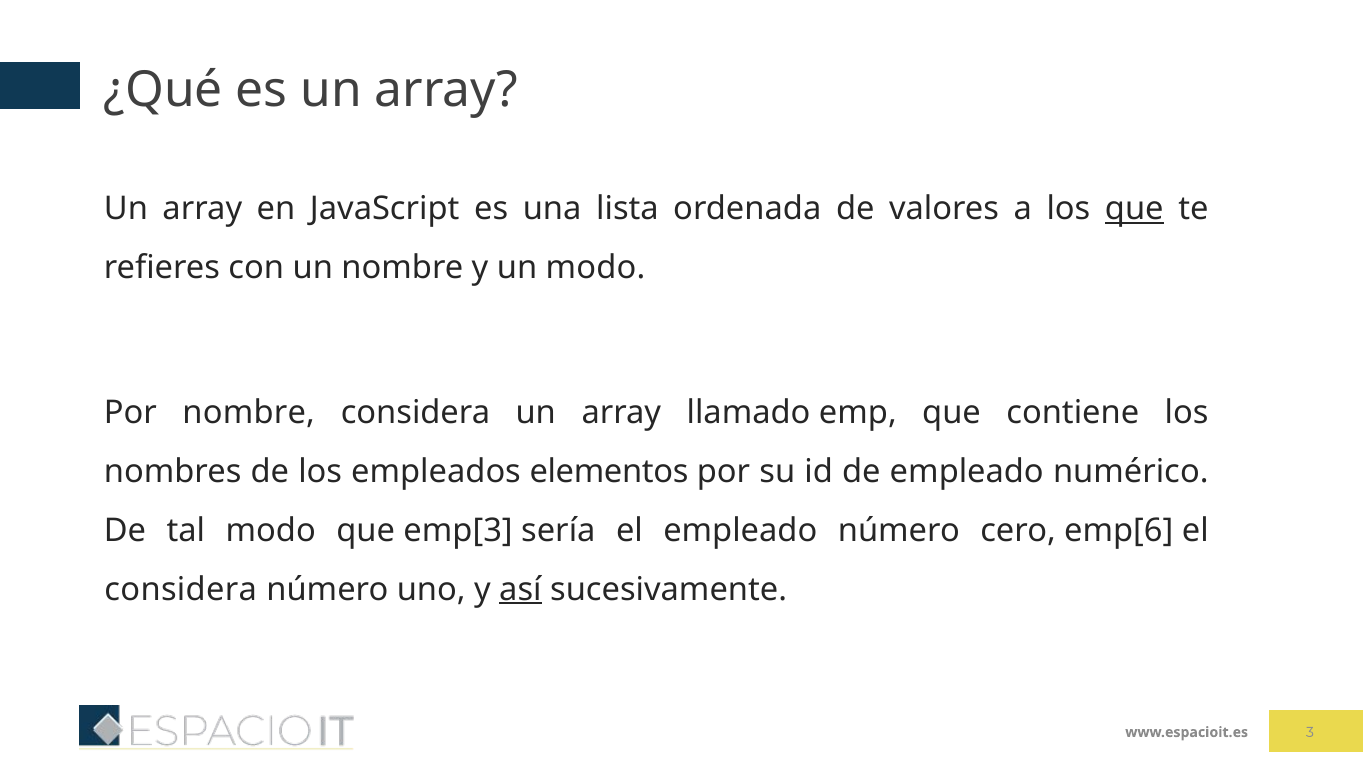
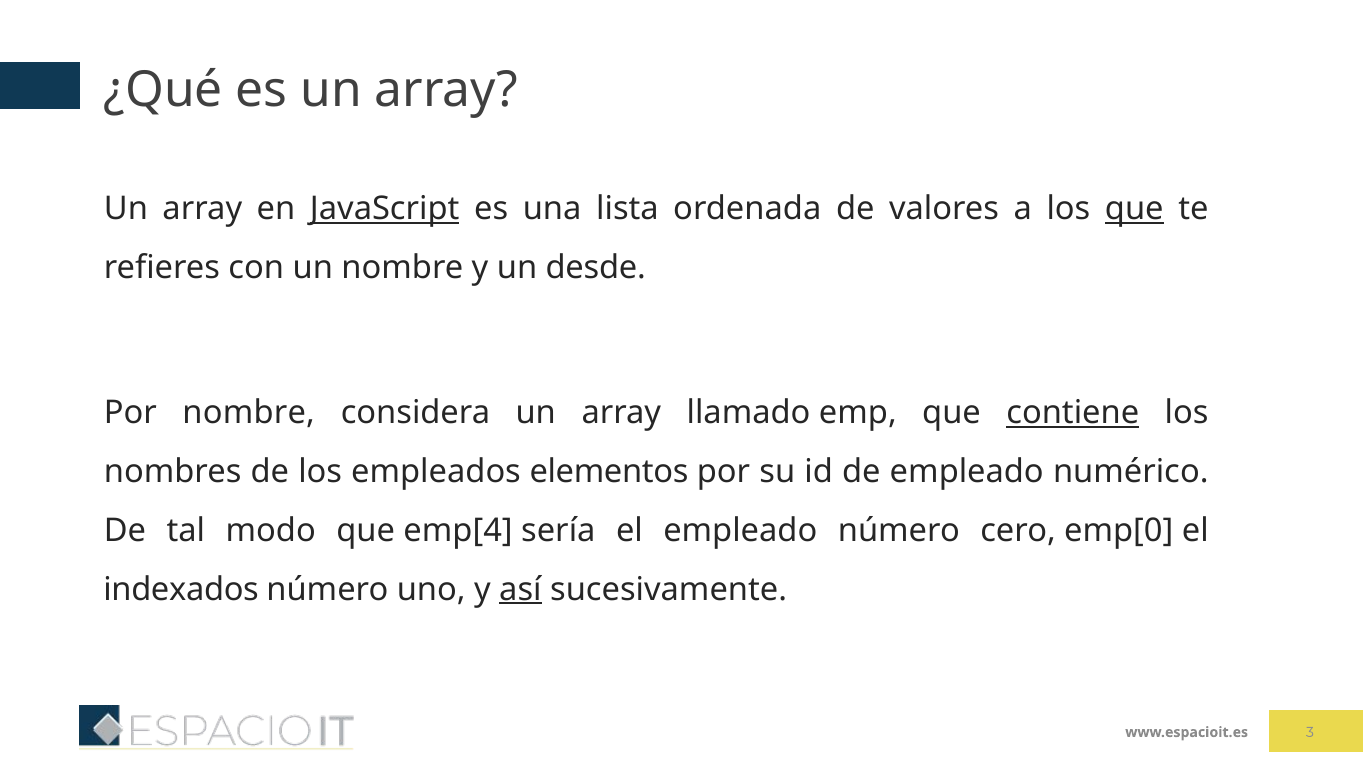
JavaScript underline: none -> present
un modo: modo -> desde
contiene underline: none -> present
emp[3: emp[3 -> emp[4
emp[6: emp[6 -> emp[0
considera at (181, 589): considera -> indexados
